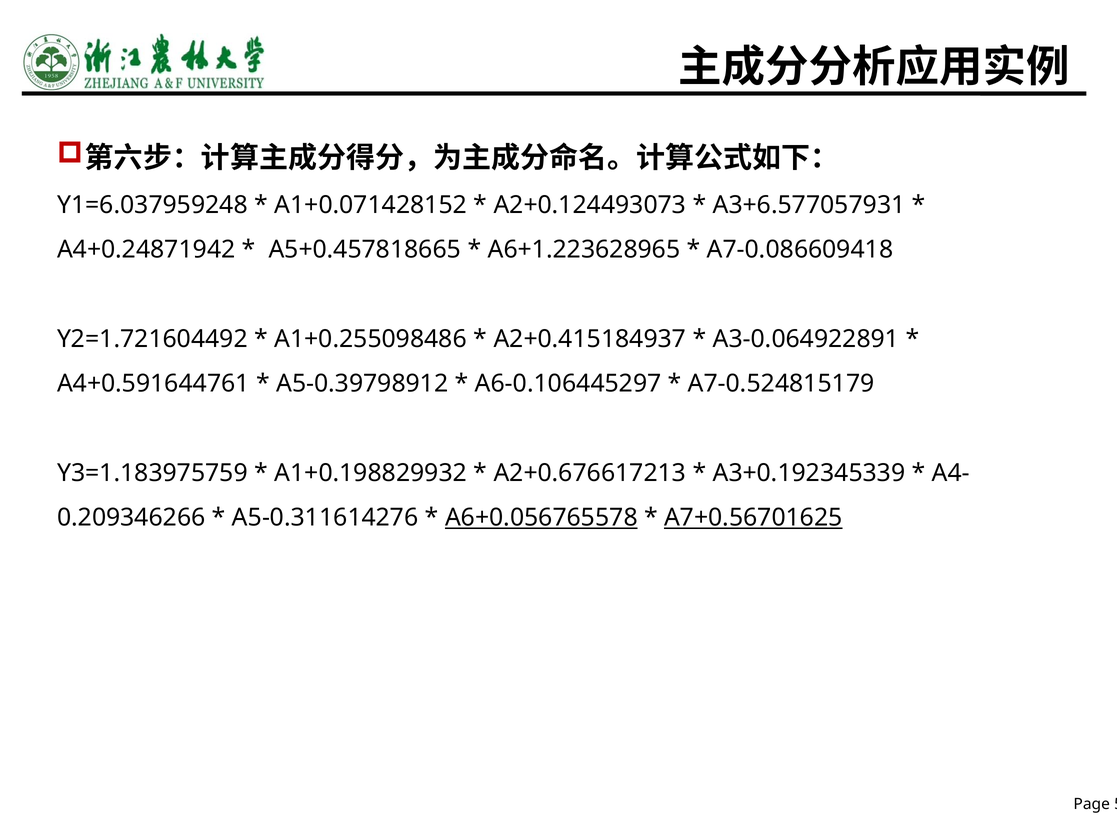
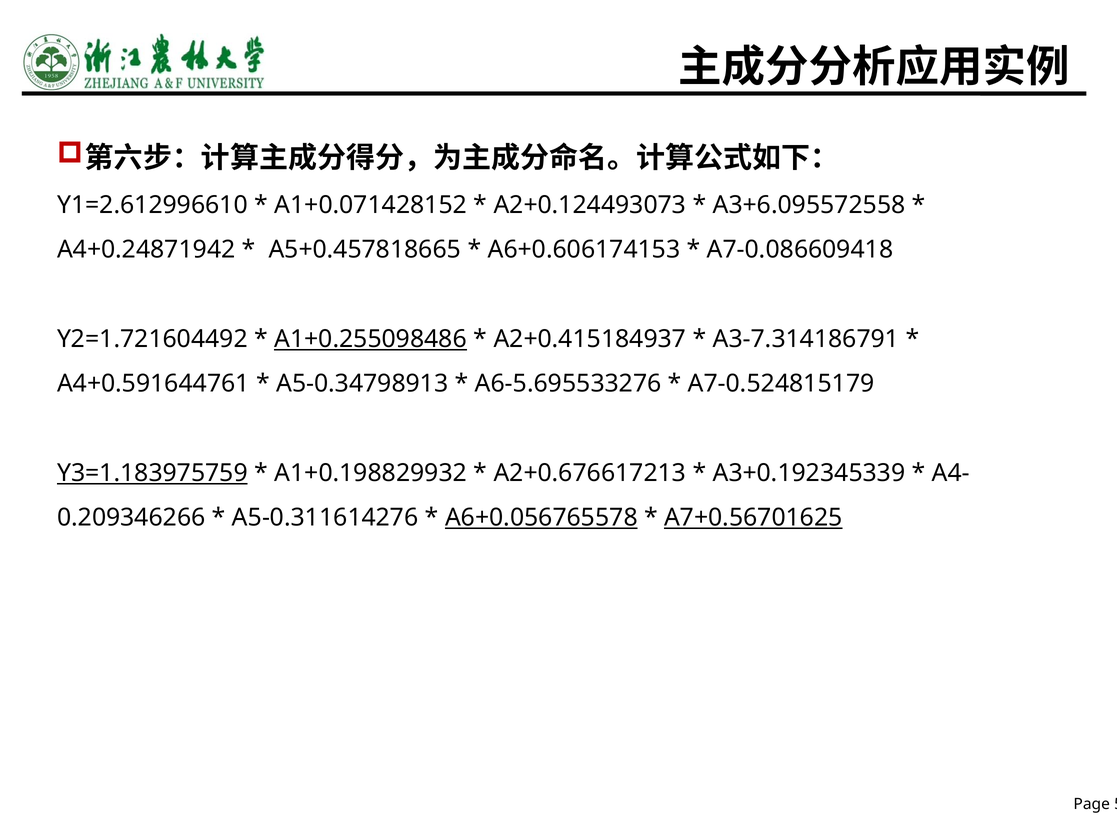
Y1=6.037959248: Y1=6.037959248 -> Y1=2.612996610
A3+6.577057931: A3+6.577057931 -> A3+6.095572558
A6+1.223628965: A6+1.223628965 -> A6+0.606174153
A1+0.255098486 underline: none -> present
A3-0.064922891: A3-0.064922891 -> A3-7.314186791
A5-0.39798912: A5-0.39798912 -> A5-0.34798913
A6-0.106445297: A6-0.106445297 -> A6-5.695533276
Y3=1.183975759 underline: none -> present
